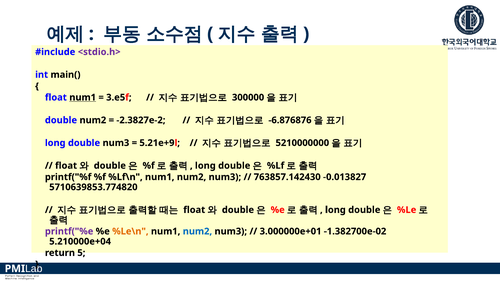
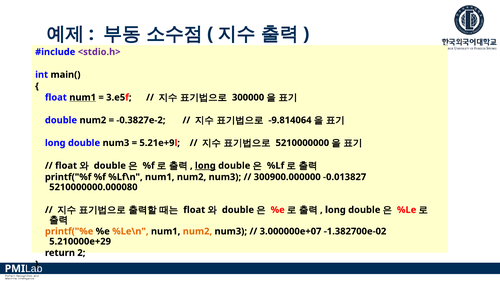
-2.3827e-2: -2.3827e-2 -> -0.3827e-2
-6.876876: -6.876876 -> -9.814064
long at (205, 166) underline: none -> present
763857.142430: 763857.142430 -> 300900.000000
5710639853.774820: 5710639853.774820 -> 5210000000.000080
printf("%e colour: purple -> orange
num2 at (197, 232) colour: blue -> orange
3.000000e+01: 3.000000e+01 -> 3.000000e+07
5.210000e+04: 5.210000e+04 -> 5.210000e+29
5: 5 -> 2
